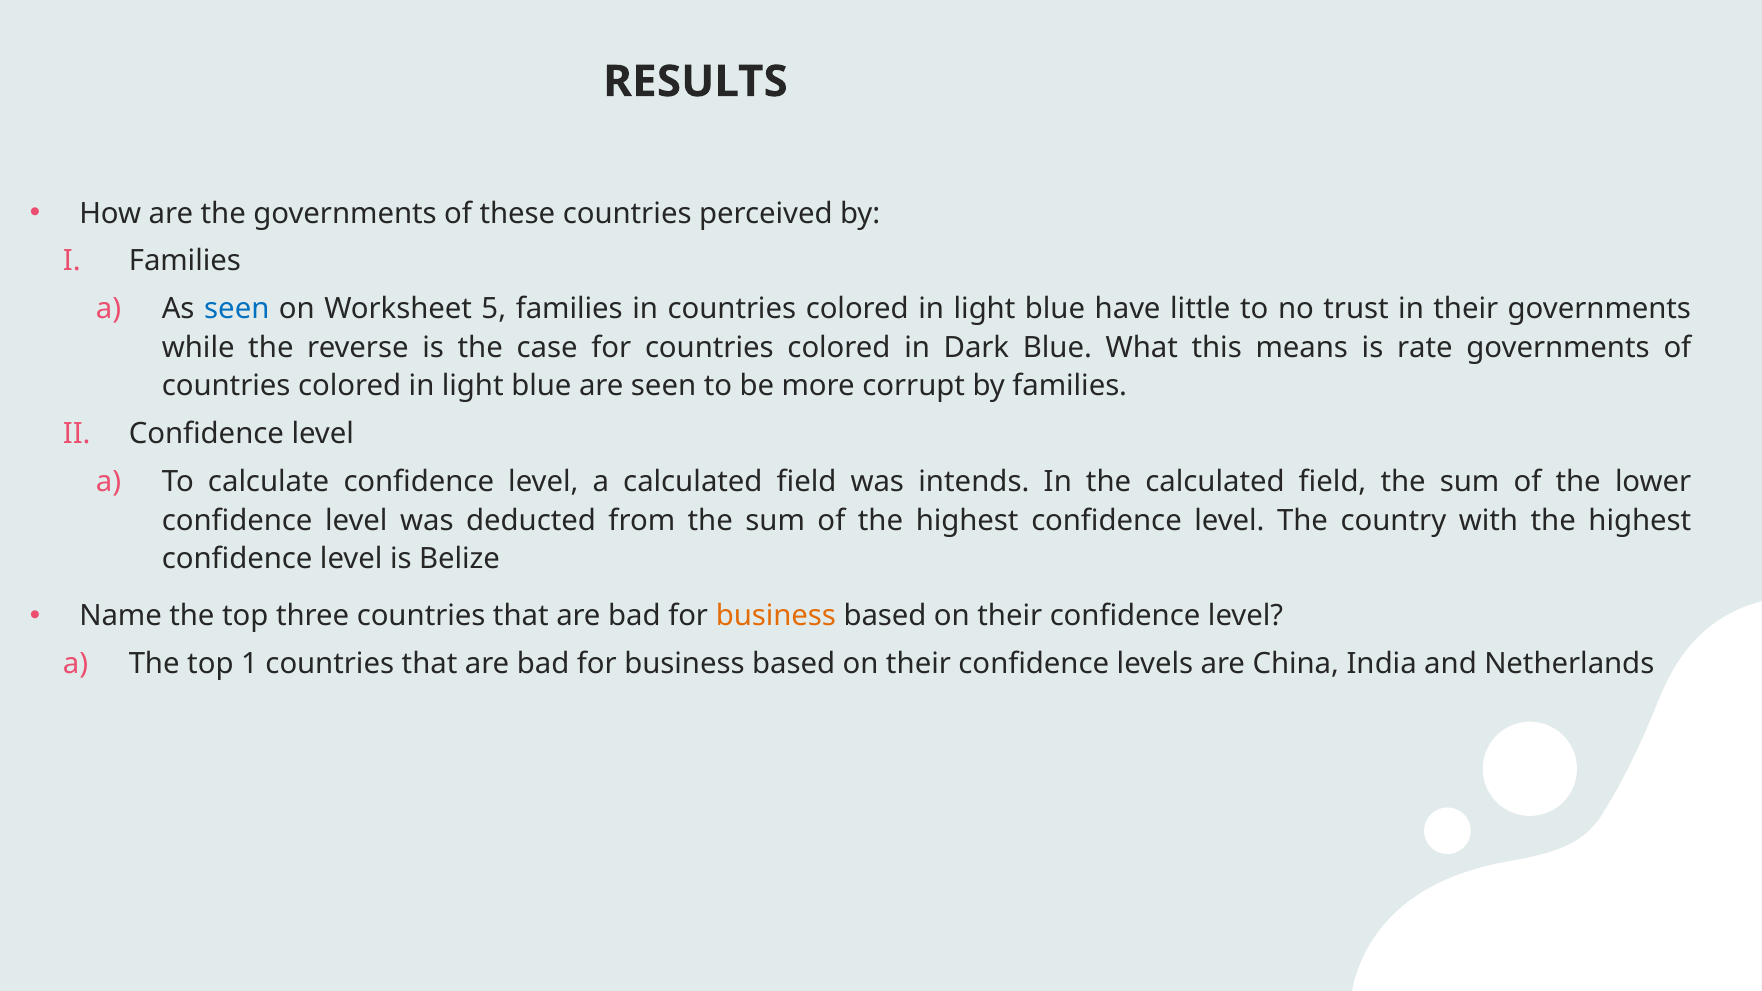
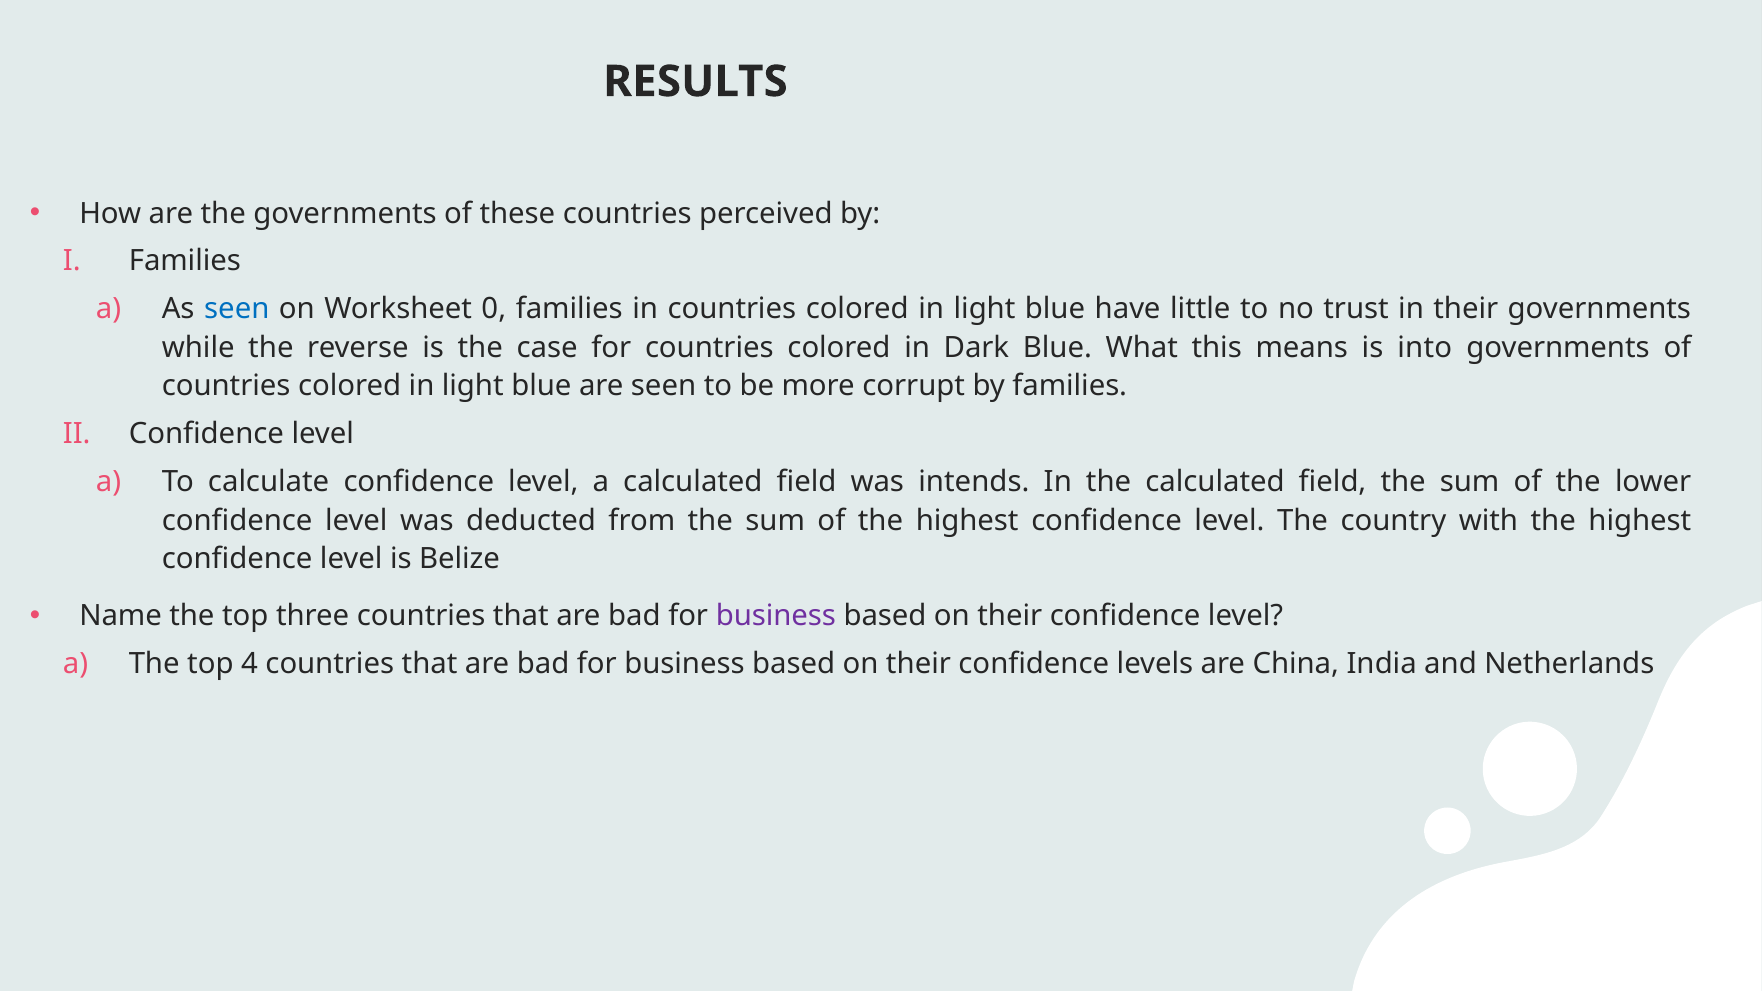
5: 5 -> 0
rate: rate -> into
business at (776, 616) colour: orange -> purple
1: 1 -> 4
